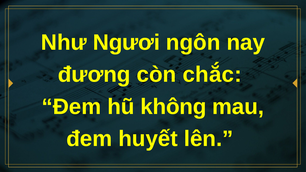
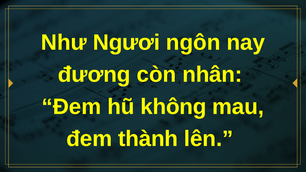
chắc: chắc -> nhân
huyết: huyết -> thành
